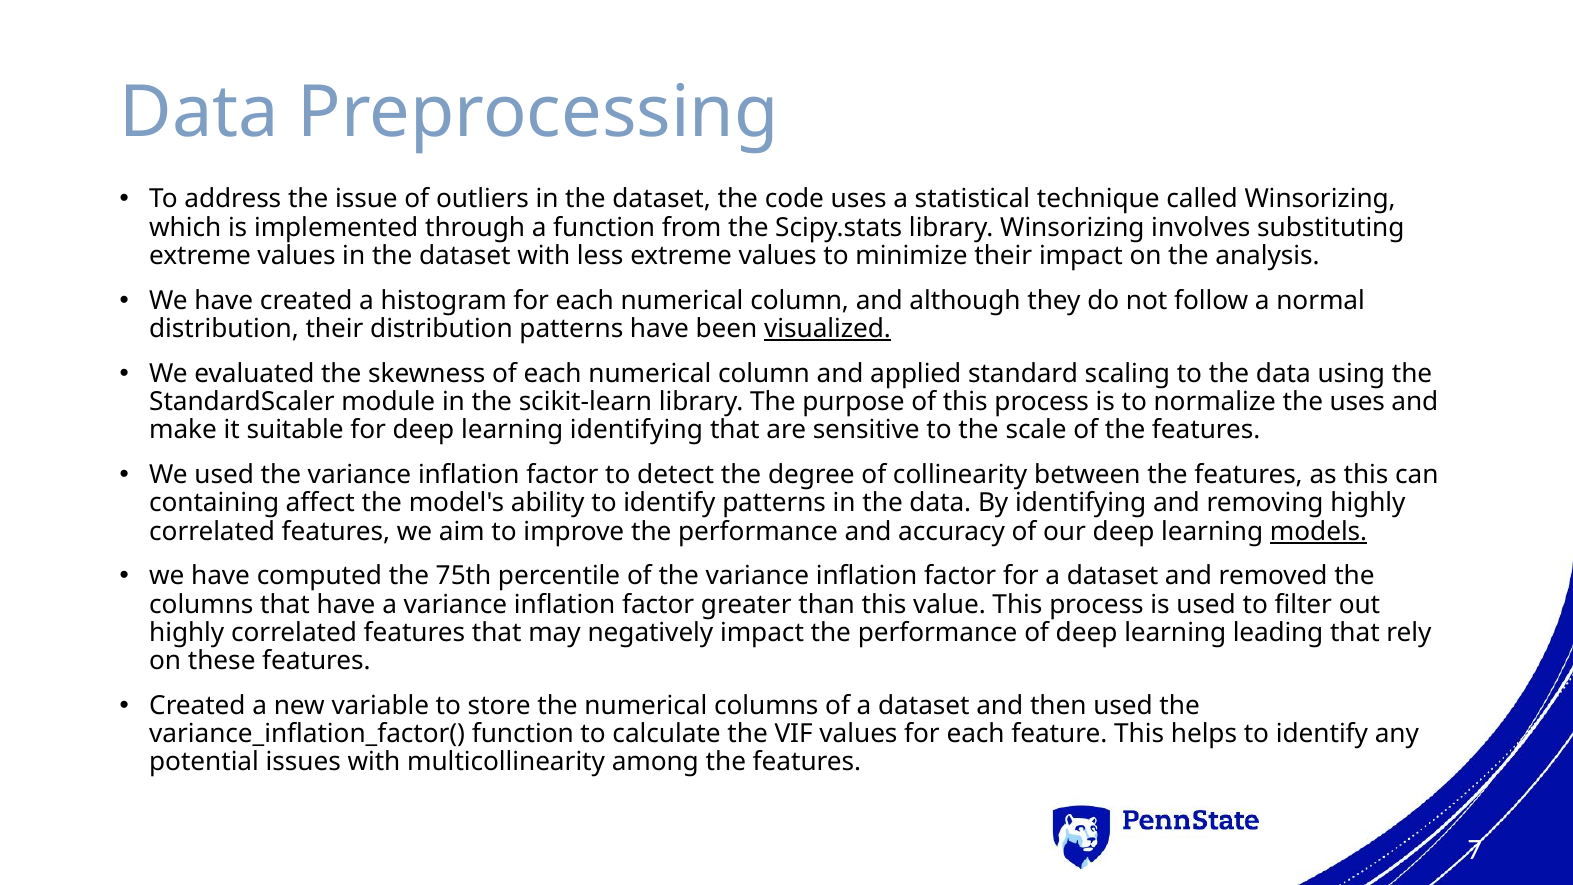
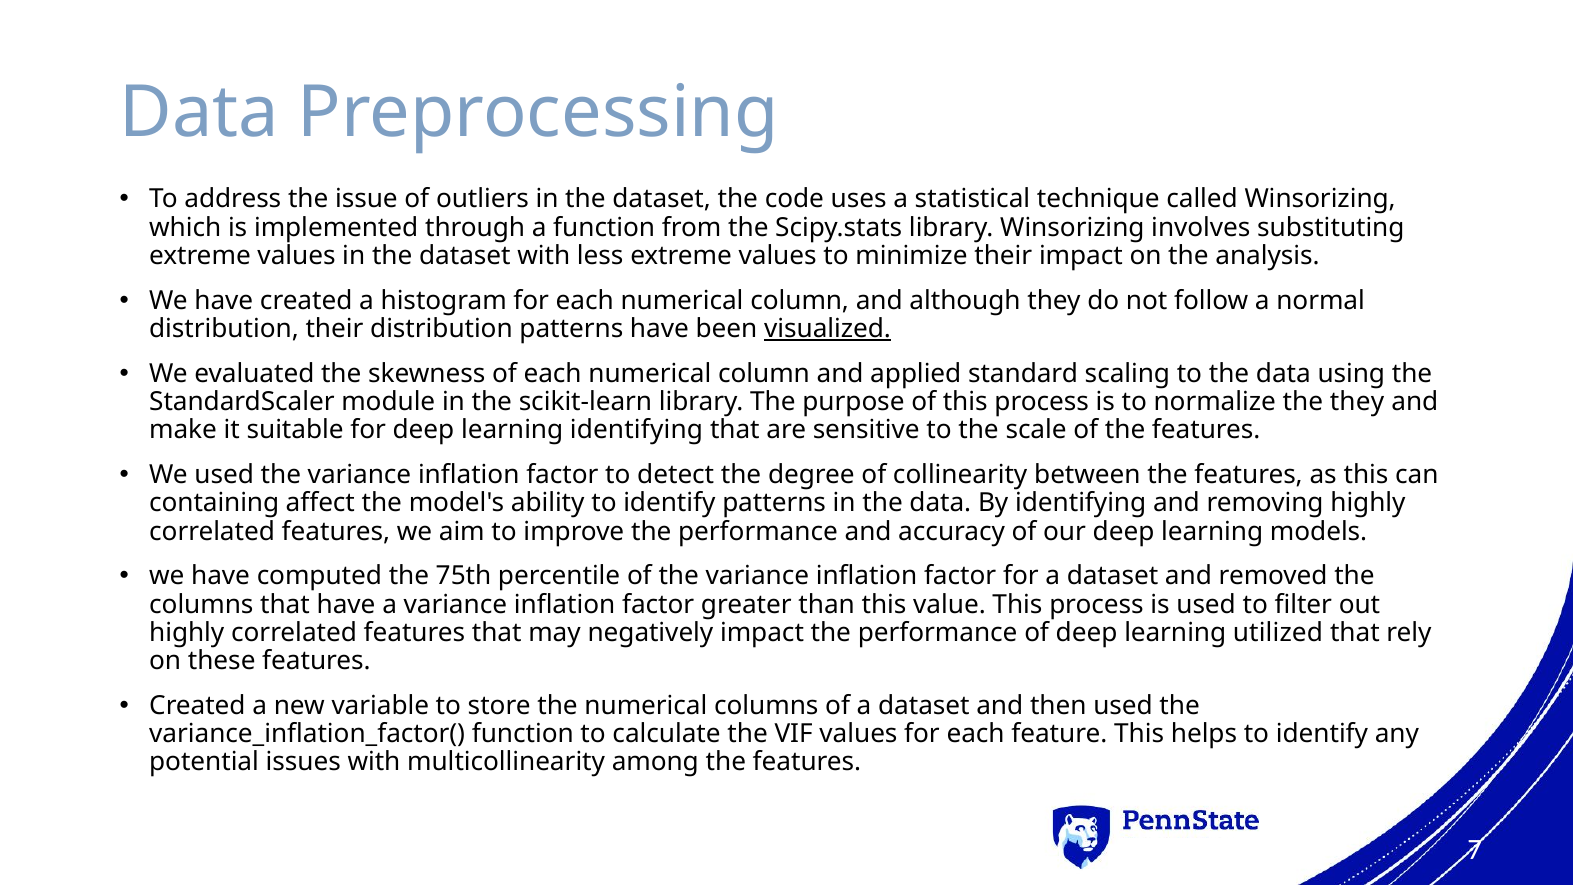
the uses: uses -> they
models underline: present -> none
leading: leading -> utilized
